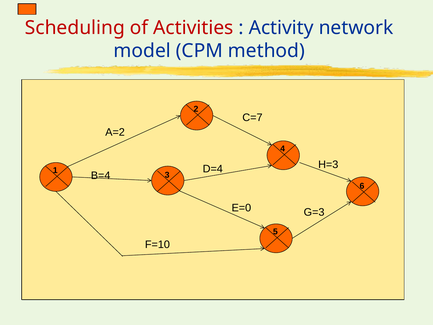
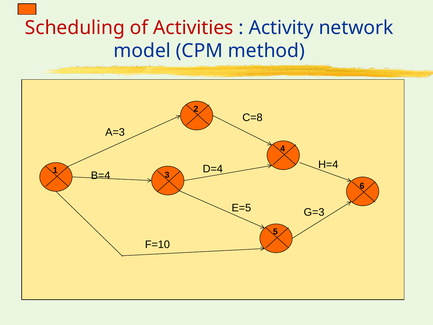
C=7: C=7 -> C=8
A=2: A=2 -> A=3
H=3: H=3 -> H=4
E=0: E=0 -> E=5
